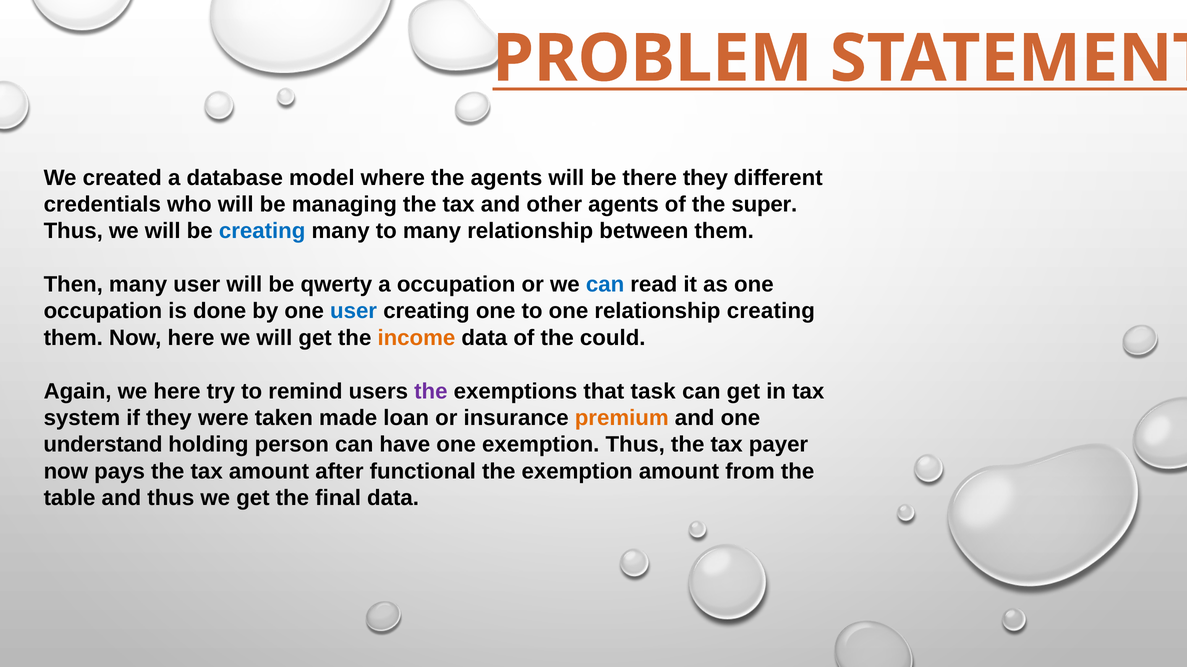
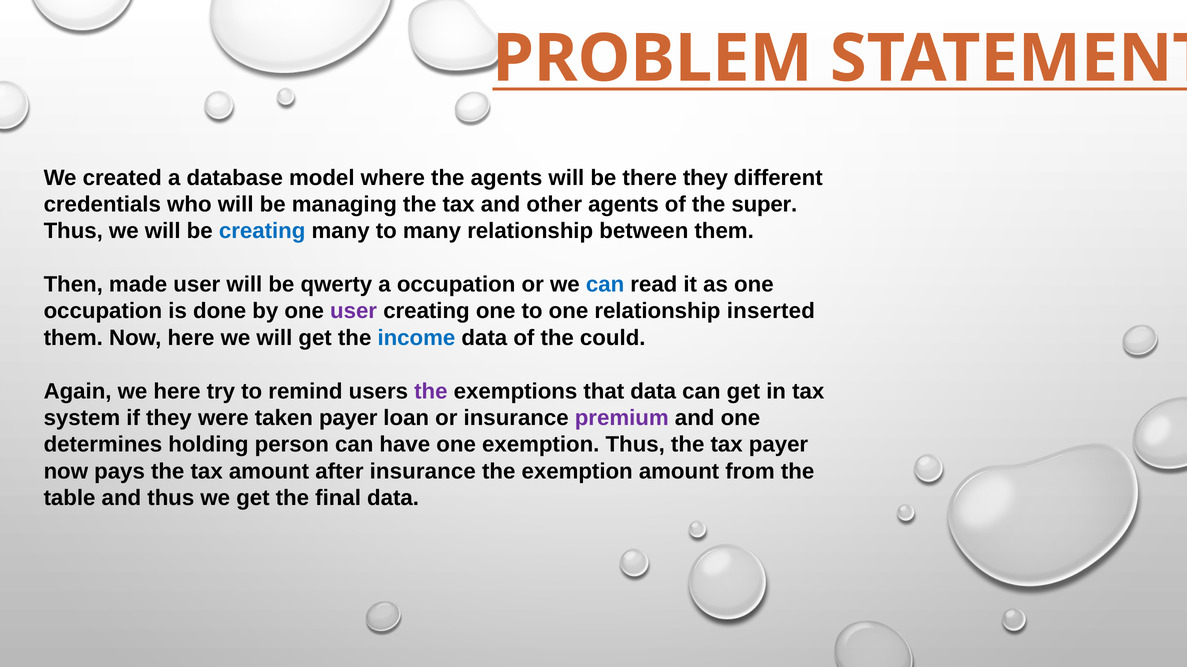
Then many: many -> made
user at (354, 311) colour: blue -> purple
relationship creating: creating -> inserted
income colour: orange -> blue
that task: task -> data
taken made: made -> payer
premium colour: orange -> purple
understand: understand -> determines
after functional: functional -> insurance
